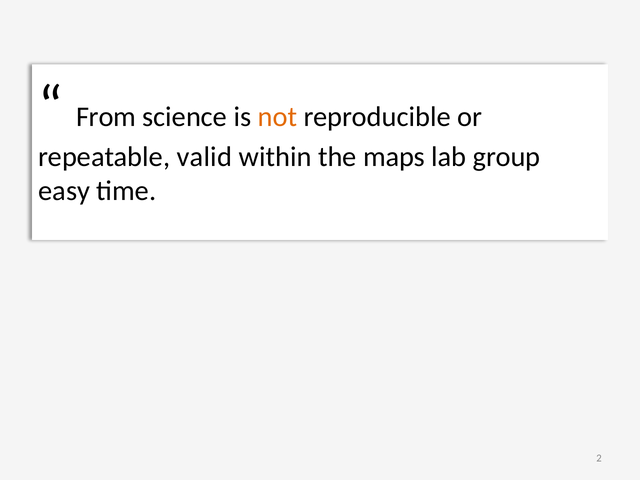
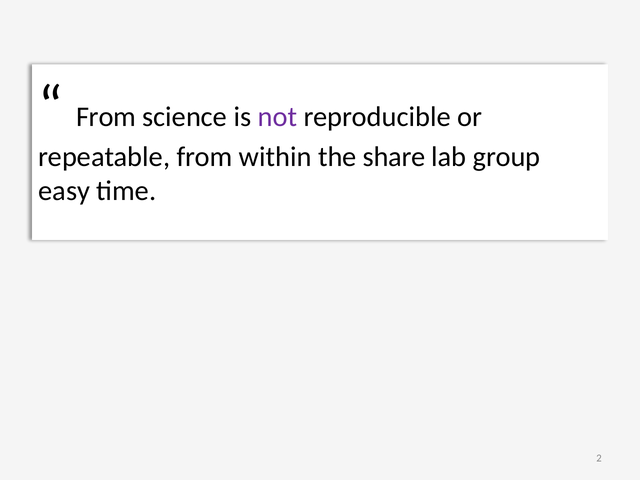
not colour: orange -> purple
repeatable valid: valid -> from
maps: maps -> share
